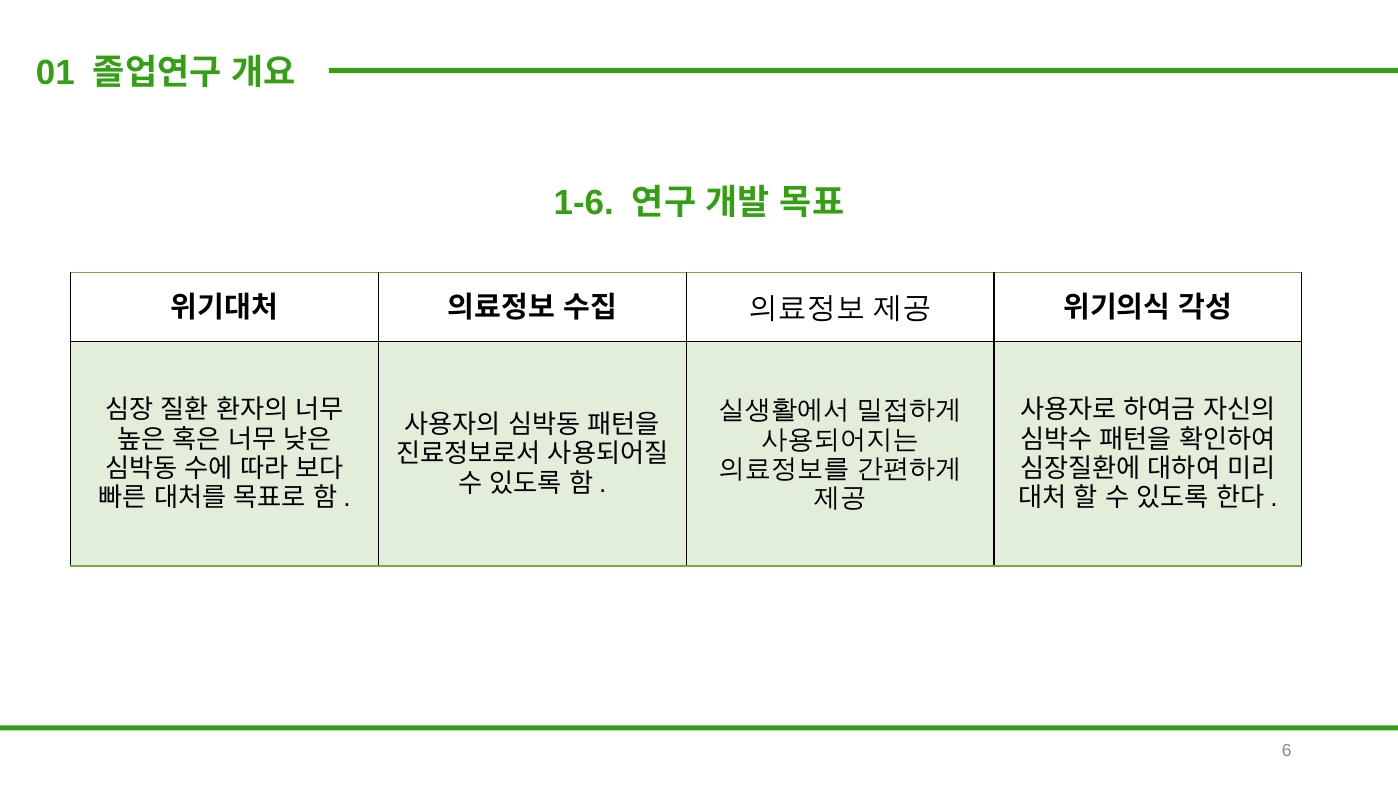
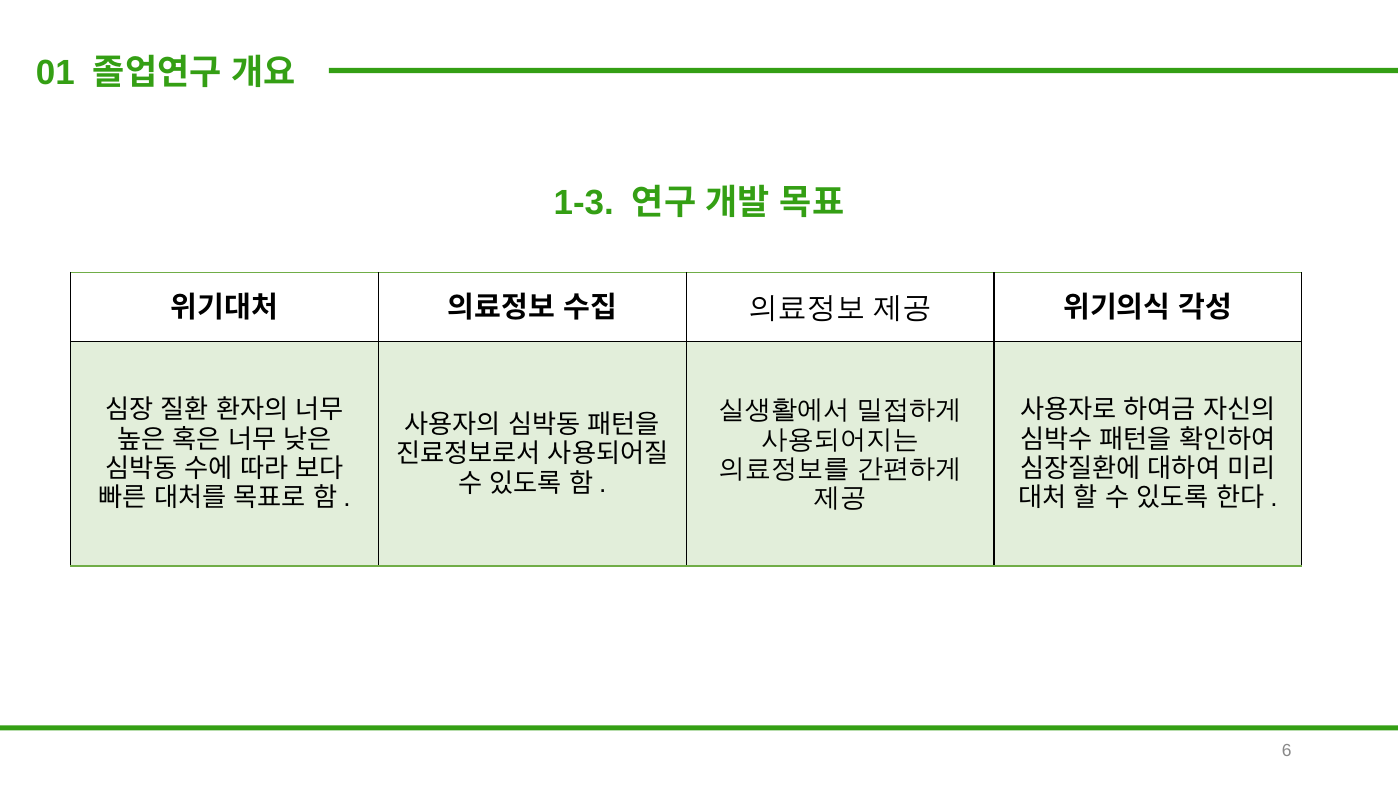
1-6: 1-6 -> 1-3
